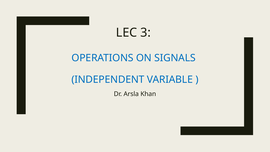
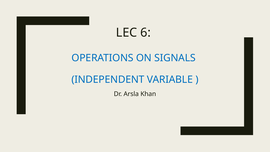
3: 3 -> 6
